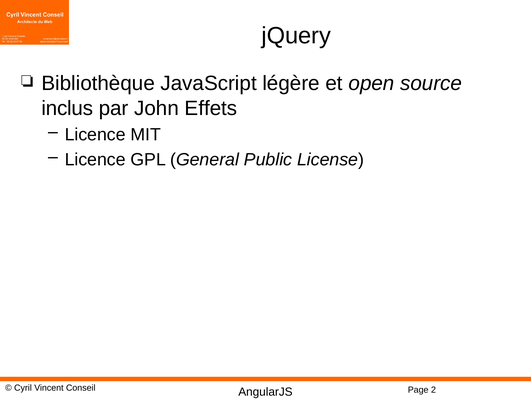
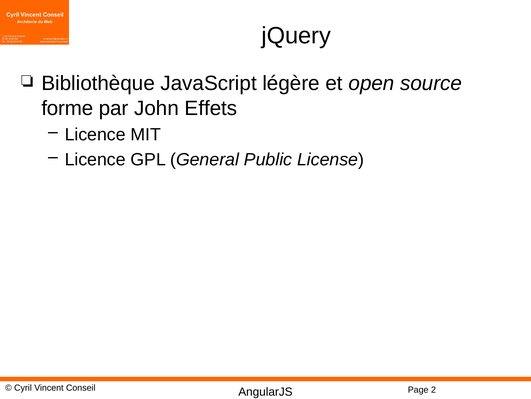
inclus: inclus -> forme
